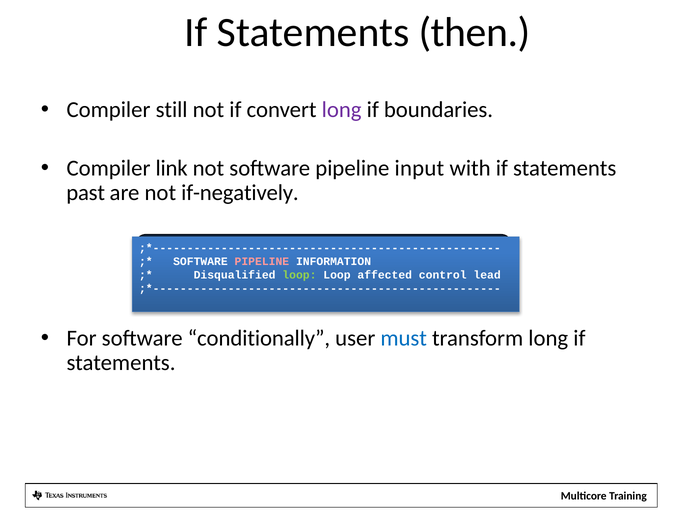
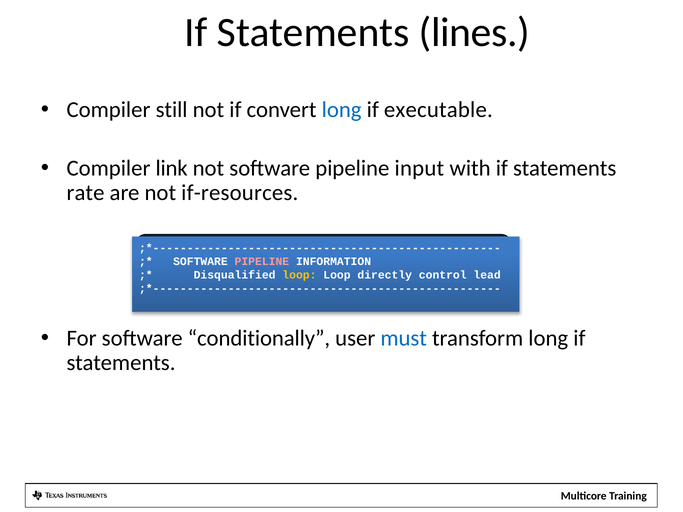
then: then -> lines
long at (342, 110) colour: purple -> blue
boundaries: boundaries -> executable
past: past -> rate
if-negatively: if-negatively -> if-resources
loop at (299, 275) colour: light green -> yellow
affected: affected -> directly
